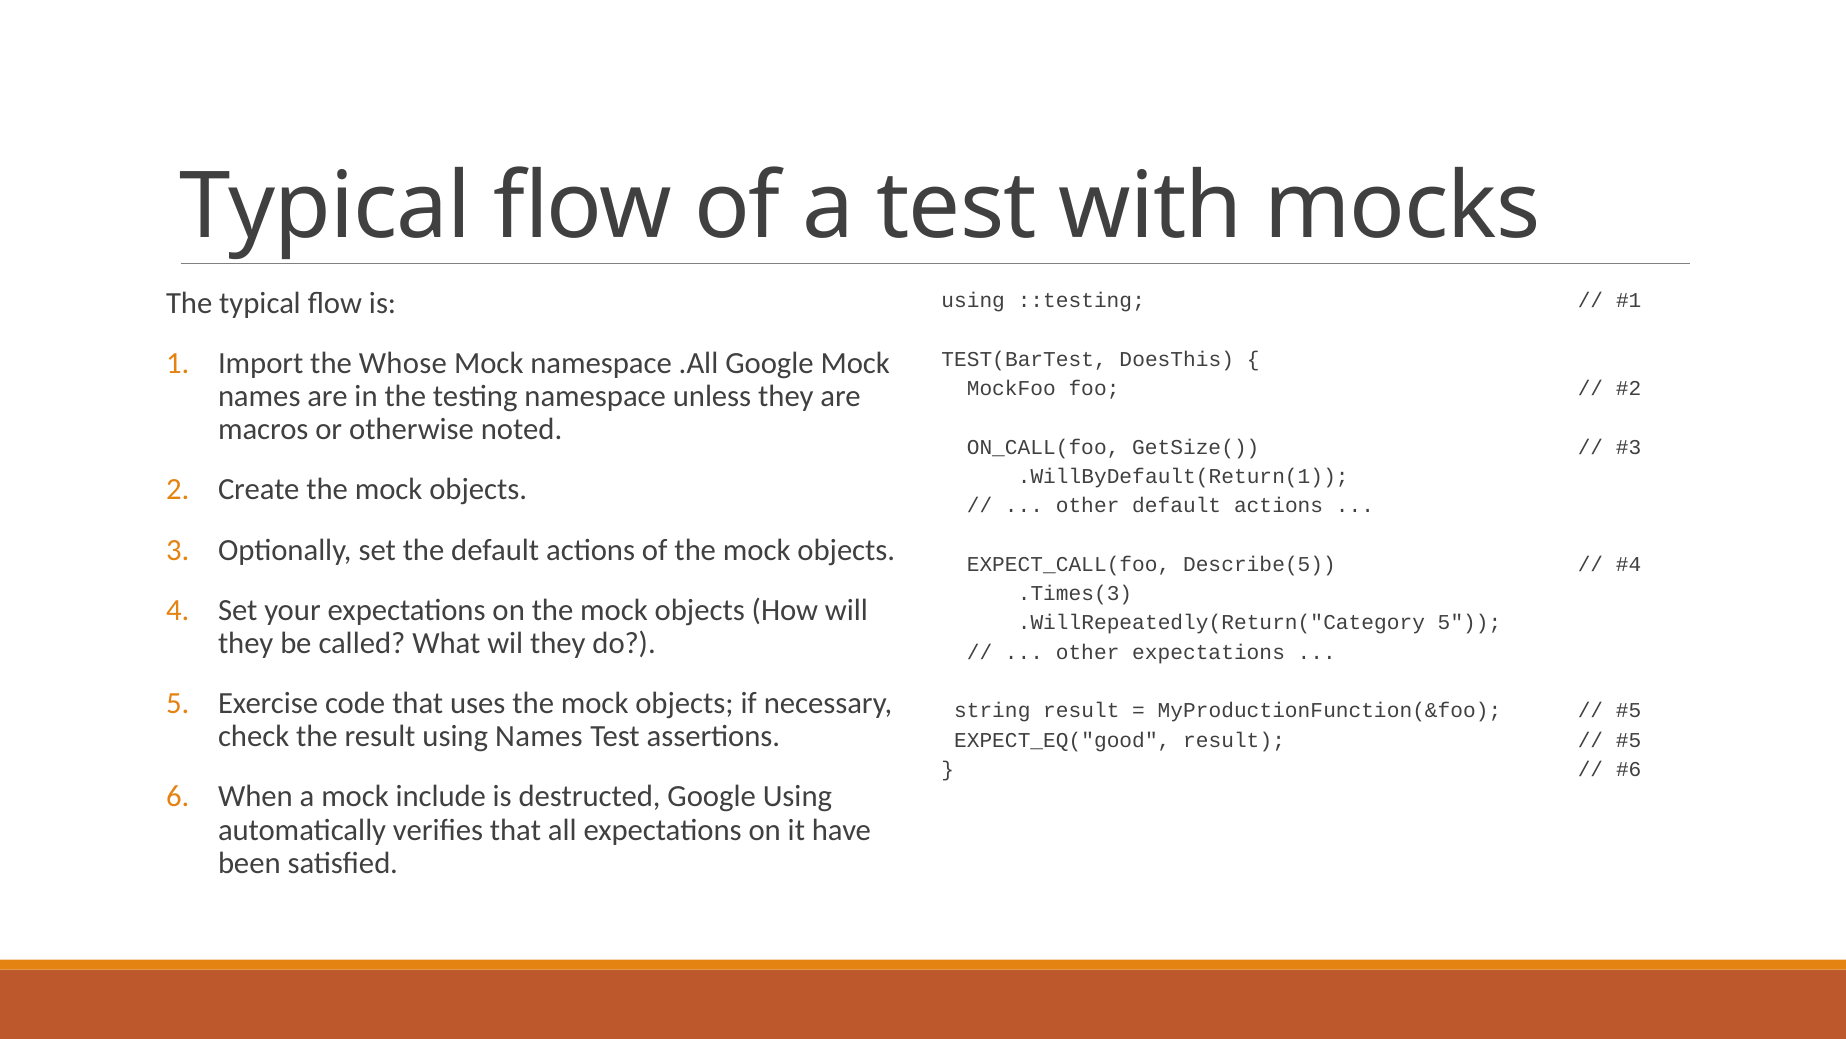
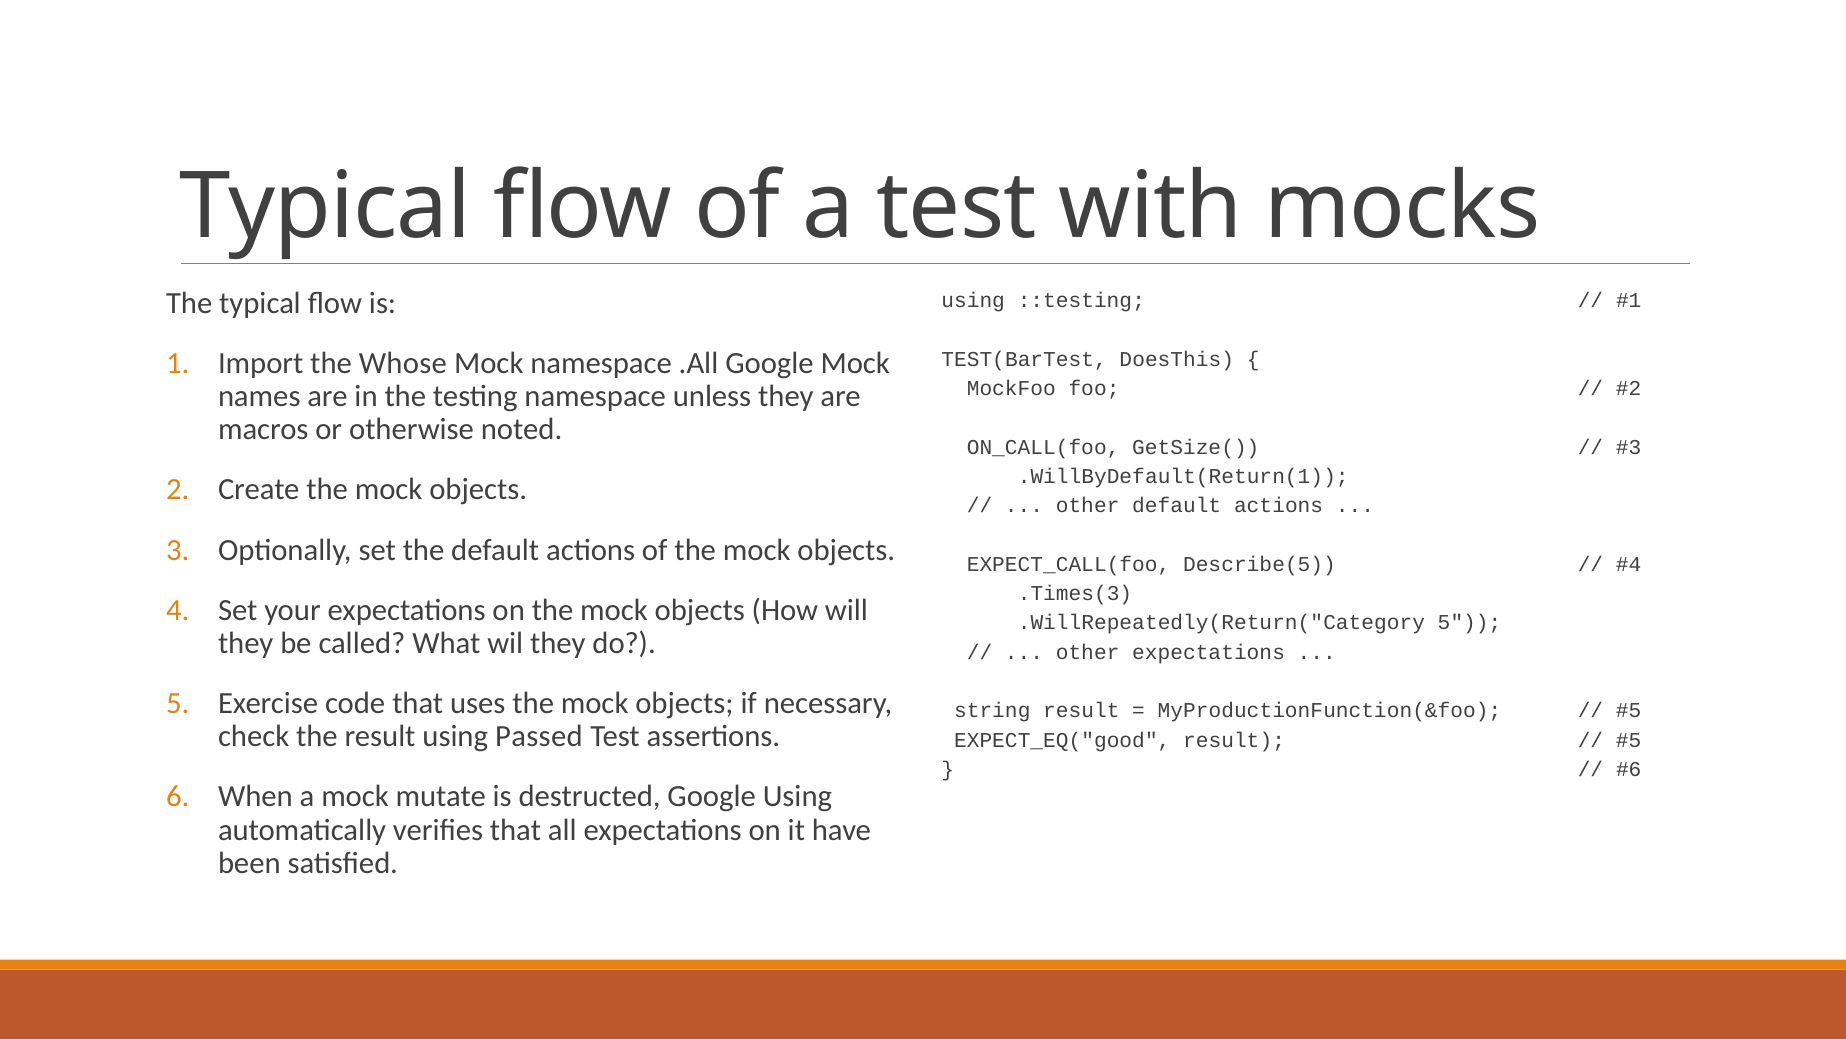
using Names: Names -> Passed
include: include -> mutate
